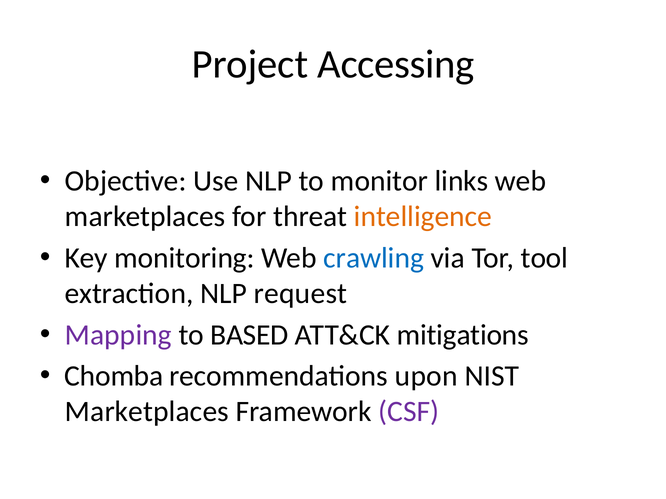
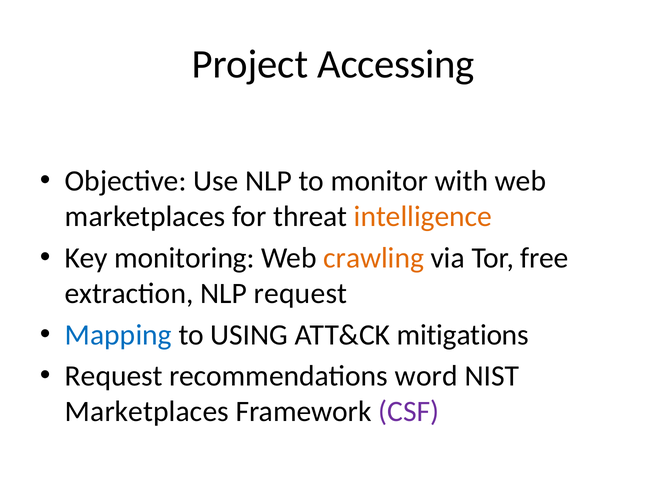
links: links -> with
crawling colour: blue -> orange
tool: tool -> free
Mapping colour: purple -> blue
BASED: BASED -> USING
Chomba at (114, 377): Chomba -> Request
upon: upon -> word
